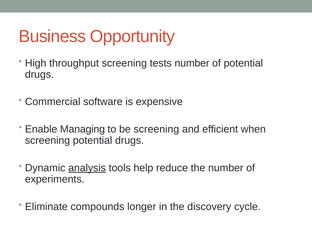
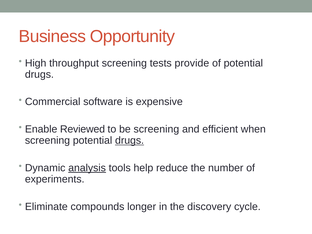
tests number: number -> provide
Managing: Managing -> Reviewed
drugs at (130, 140) underline: none -> present
